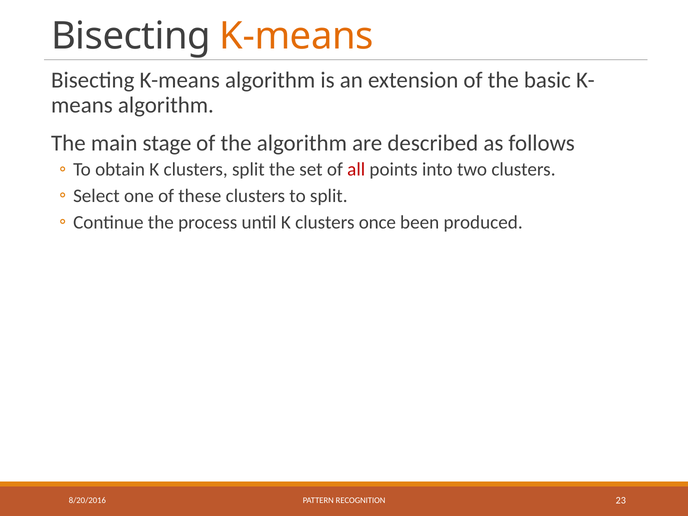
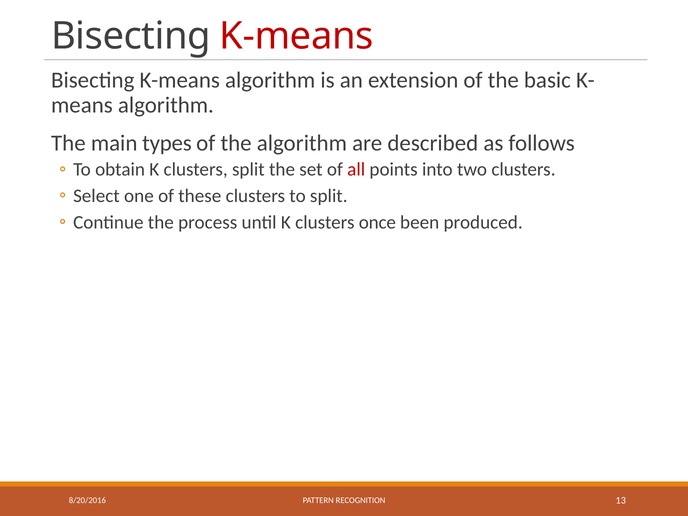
K-means at (297, 36) colour: orange -> red
stage: stage -> types
23: 23 -> 13
